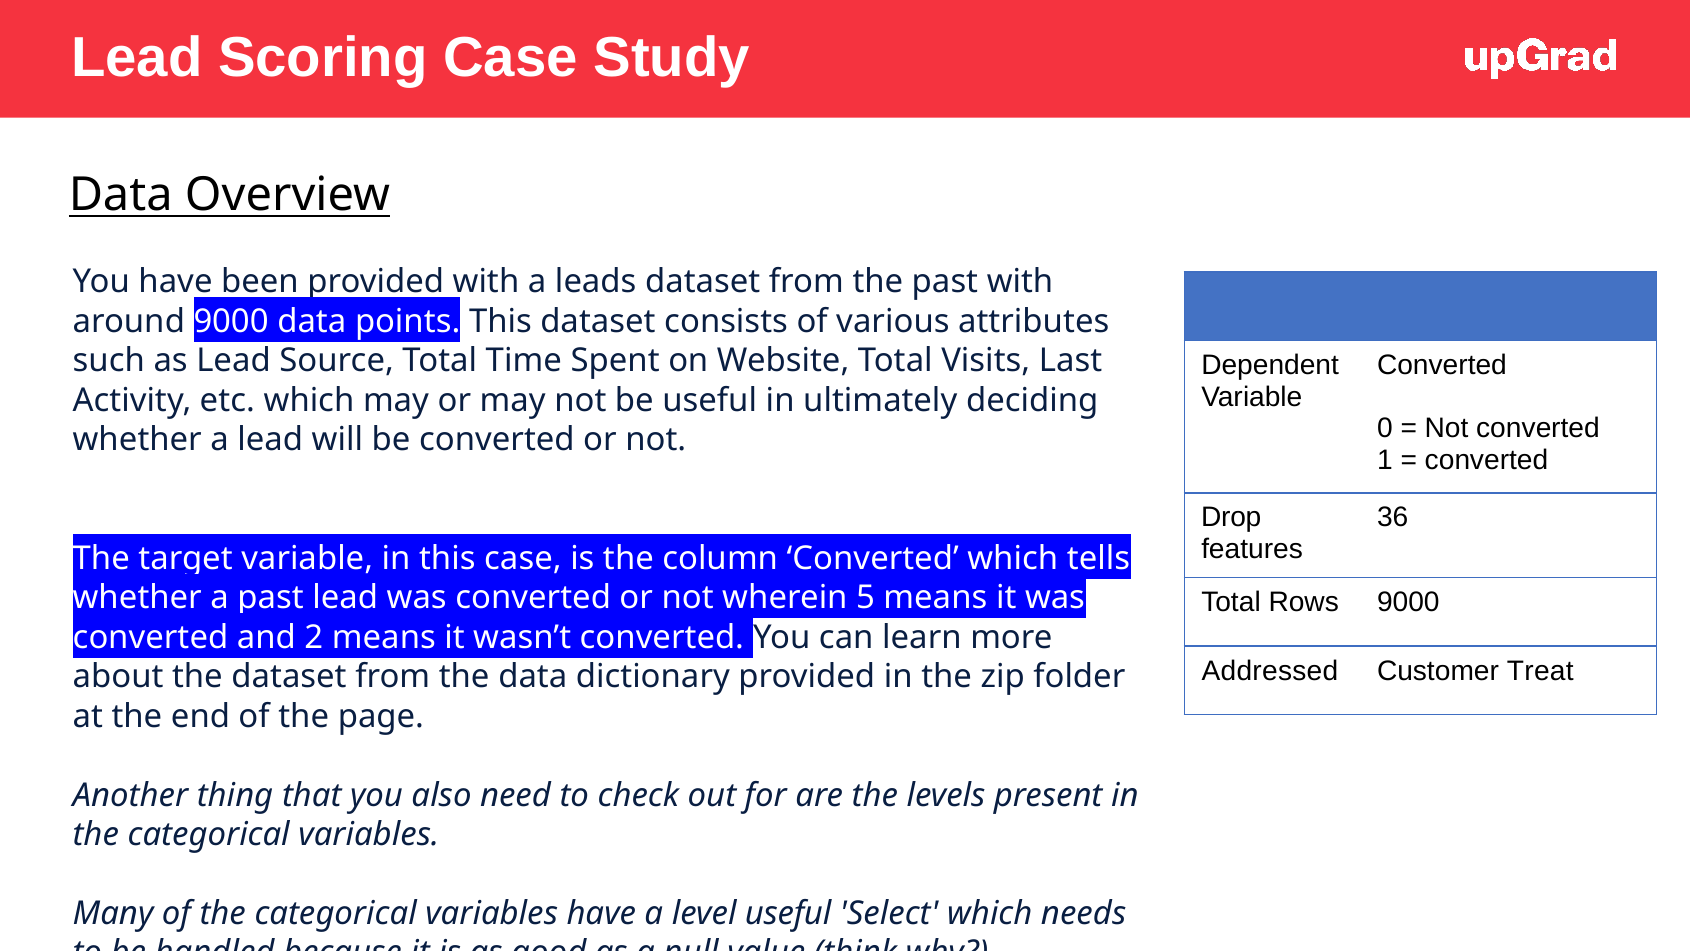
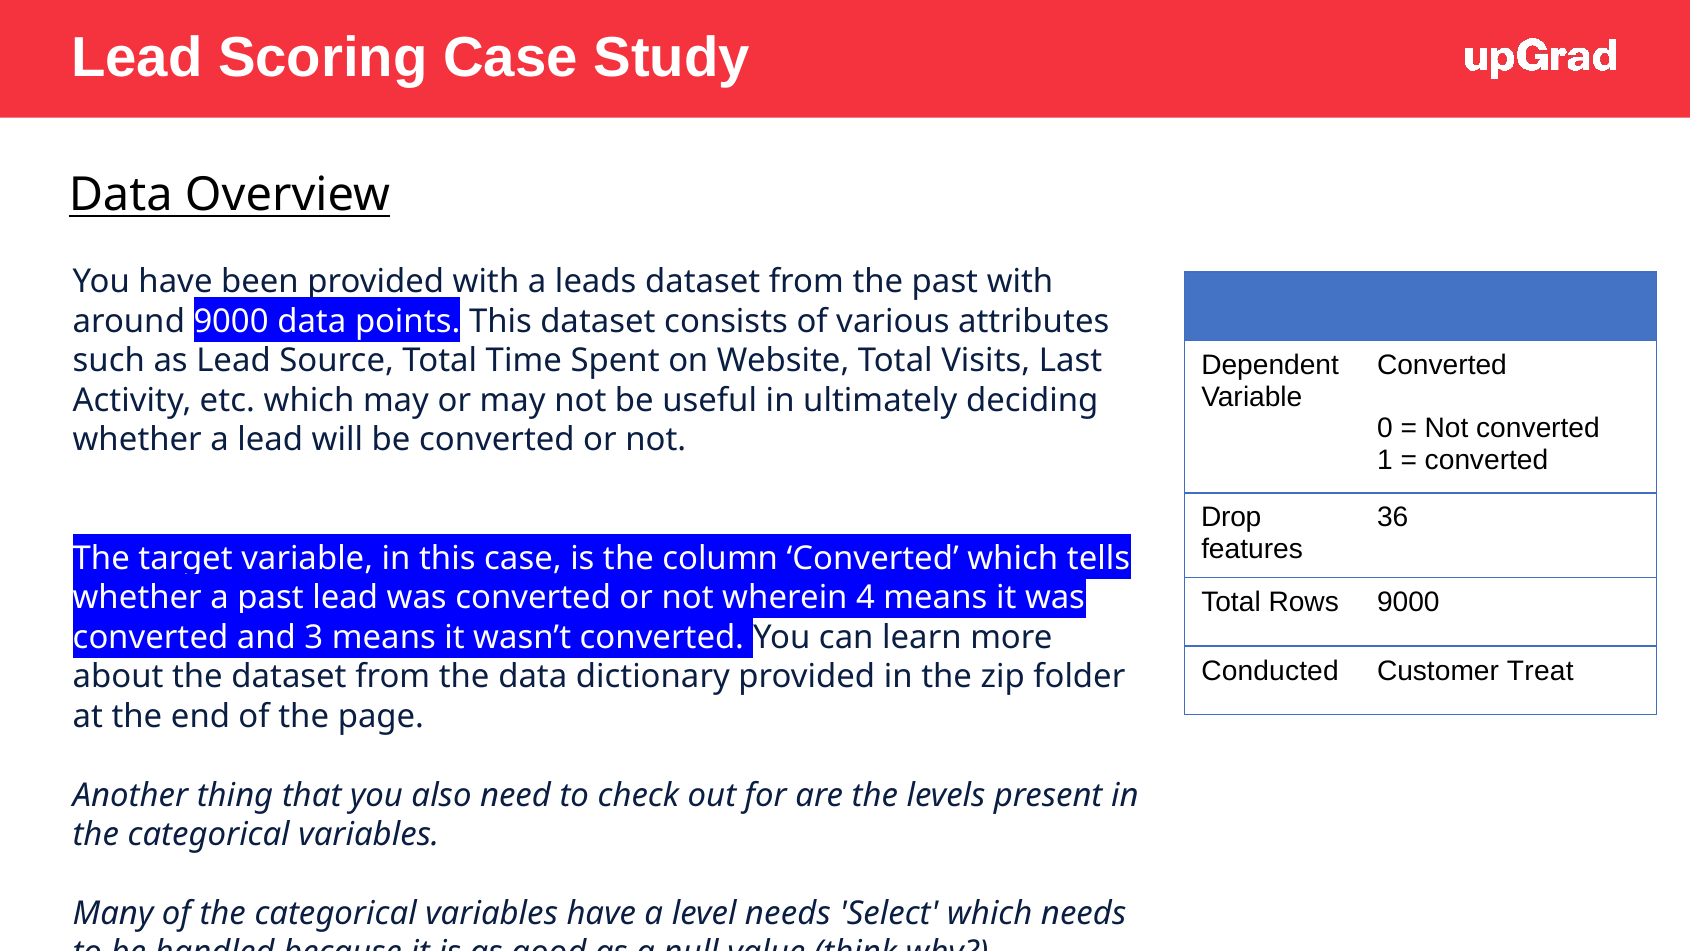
5: 5 -> 4
2: 2 -> 3
Addressed: Addressed -> Conducted
level useful: useful -> needs
